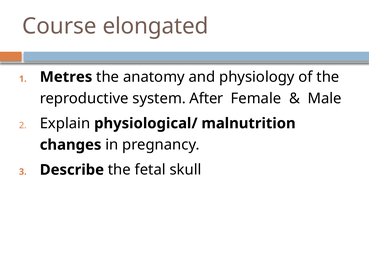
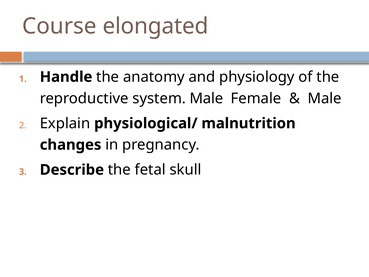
Metres: Metres -> Handle
system After: After -> Male
